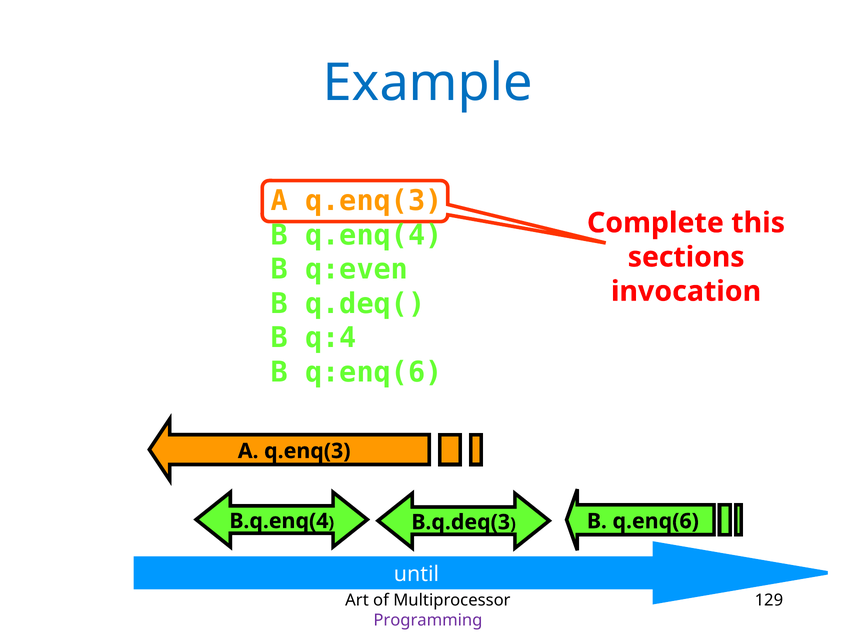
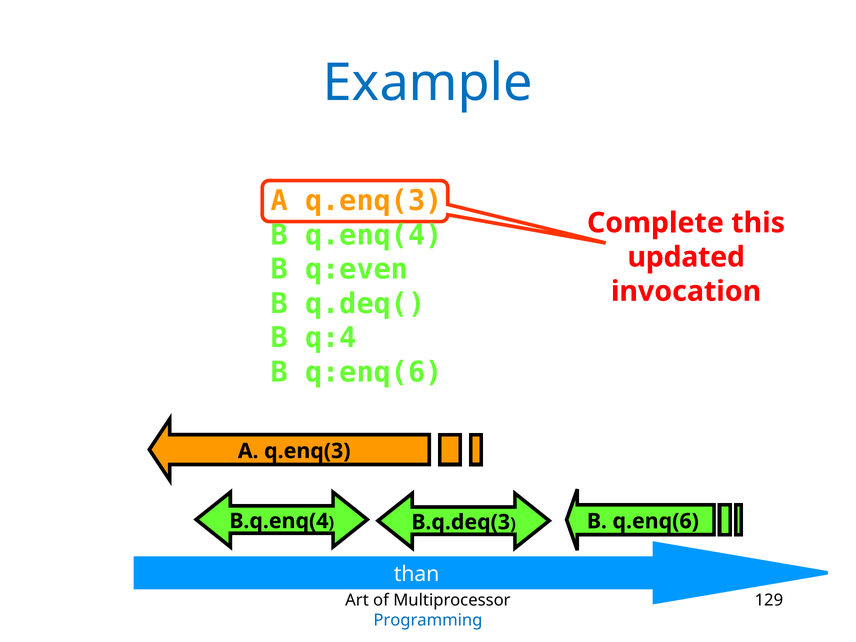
sections: sections -> updated
until: until -> than
Programming colour: purple -> blue
